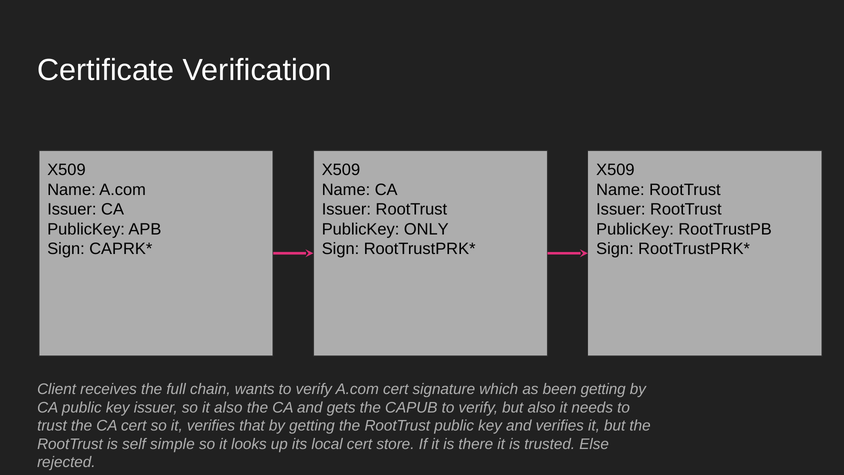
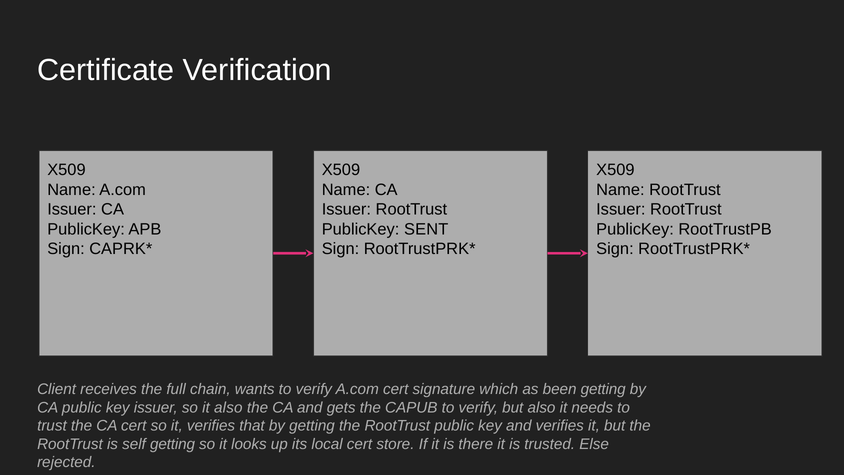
ONLY: ONLY -> SENT
self simple: simple -> getting
